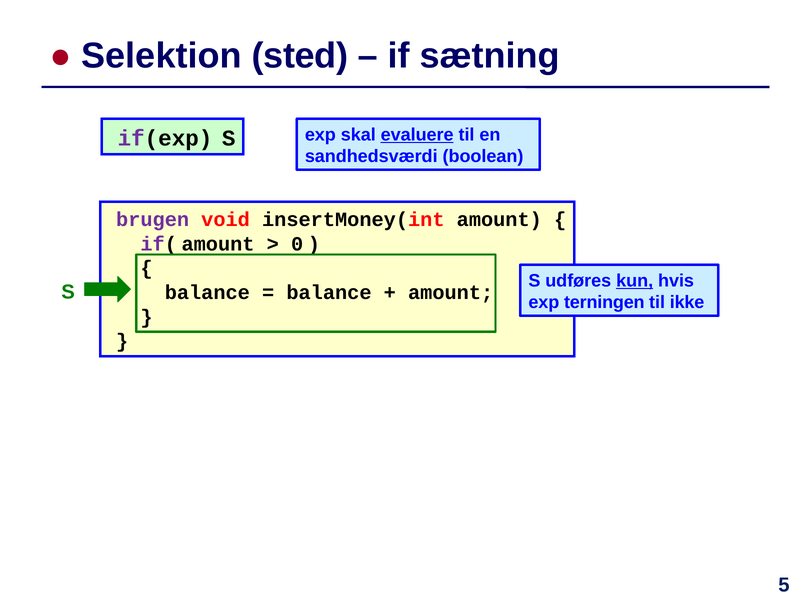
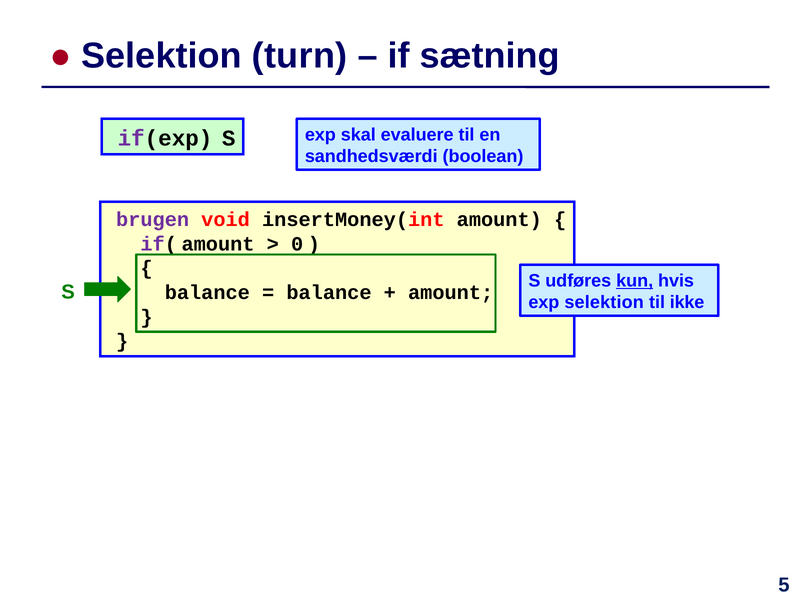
sted: sted -> turn
evaluere underline: present -> none
exp terningen: terningen -> selektion
